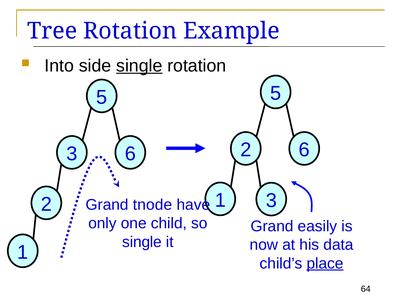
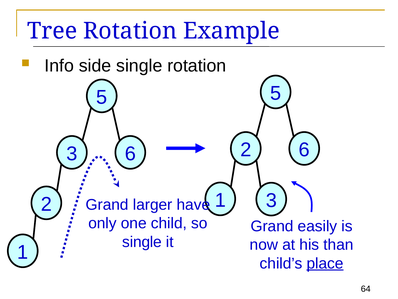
Into: Into -> Info
single at (139, 66) underline: present -> none
tnode: tnode -> larger
data: data -> than
